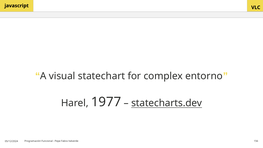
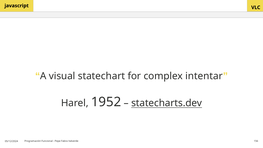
entorno: entorno -> intentar
1977: 1977 -> 1952
